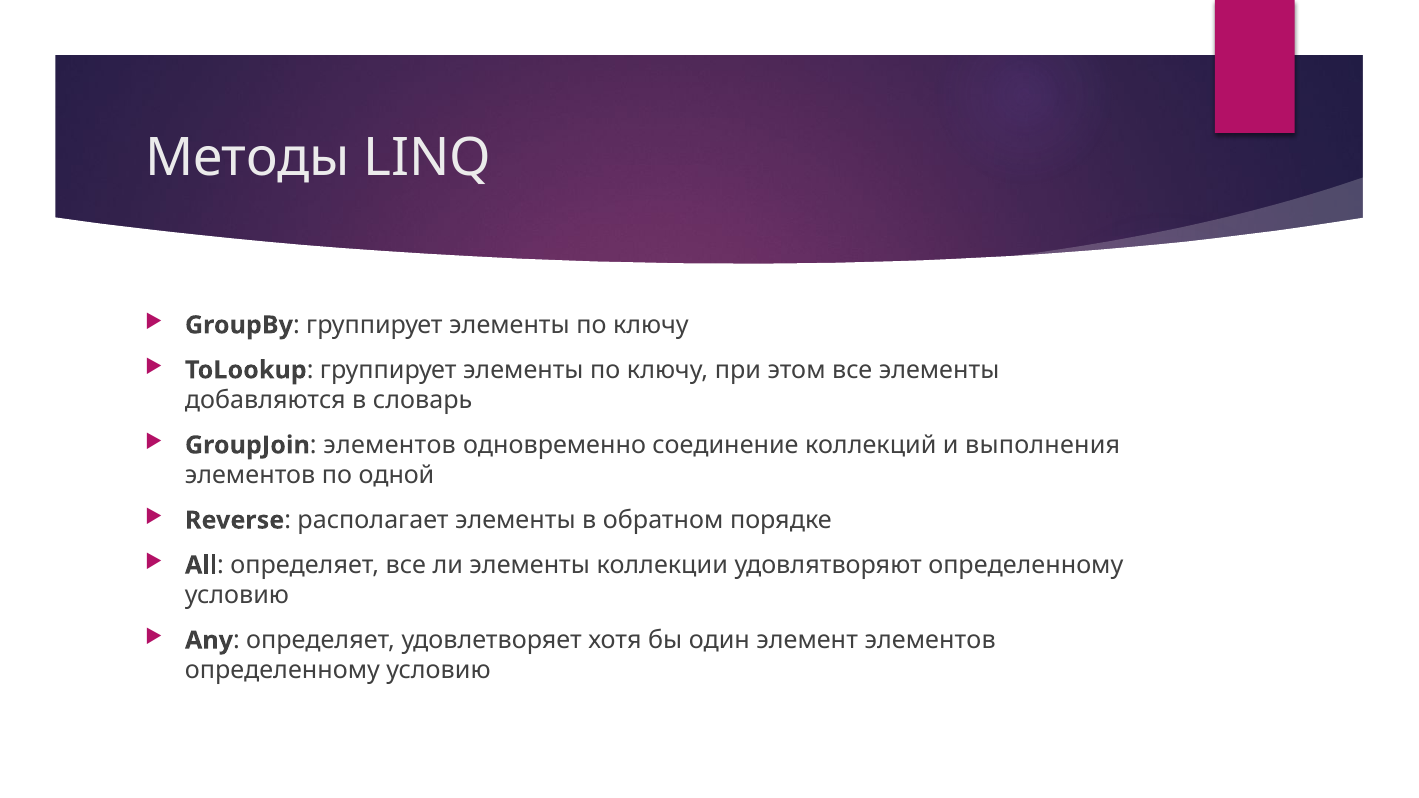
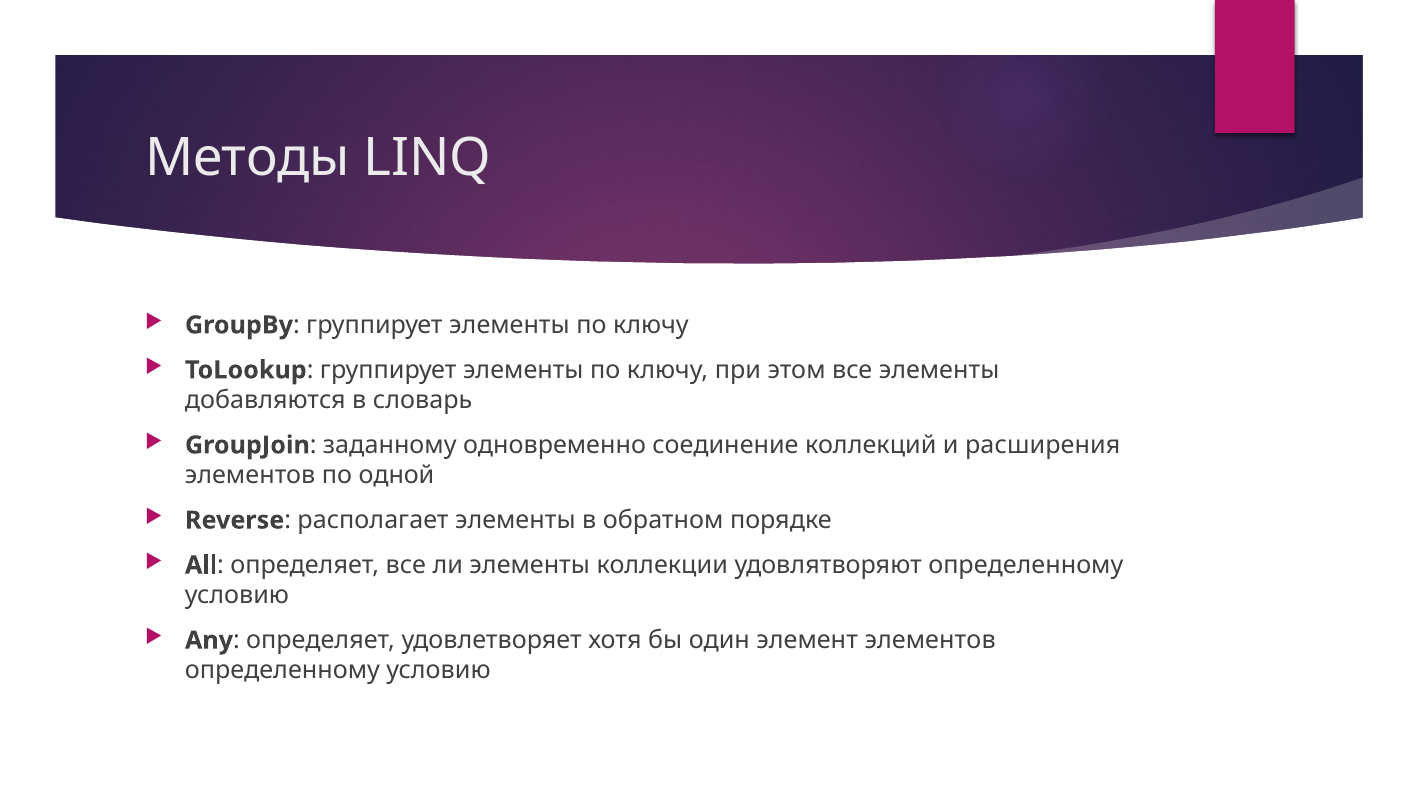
GroupJoin элементов: элементов -> заданному
выполнения: выполнения -> расширения
